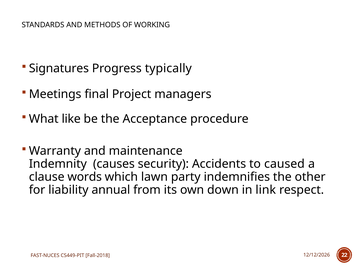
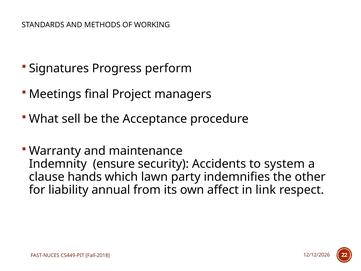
typically: typically -> perform
like: like -> sell
causes: causes -> ensure
caused: caused -> system
words: words -> hands
down: down -> affect
